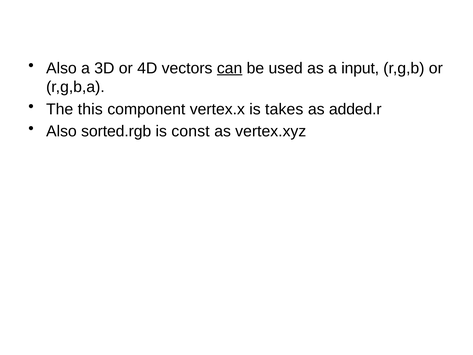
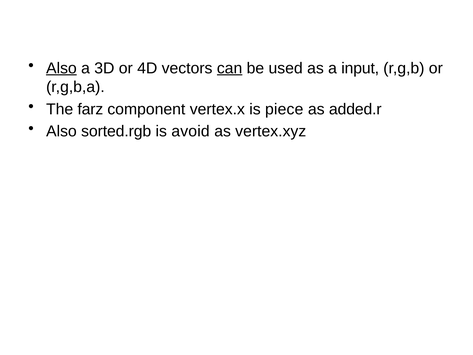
Also at (61, 68) underline: none -> present
this: this -> farz
takes: takes -> piece
const: const -> avoid
